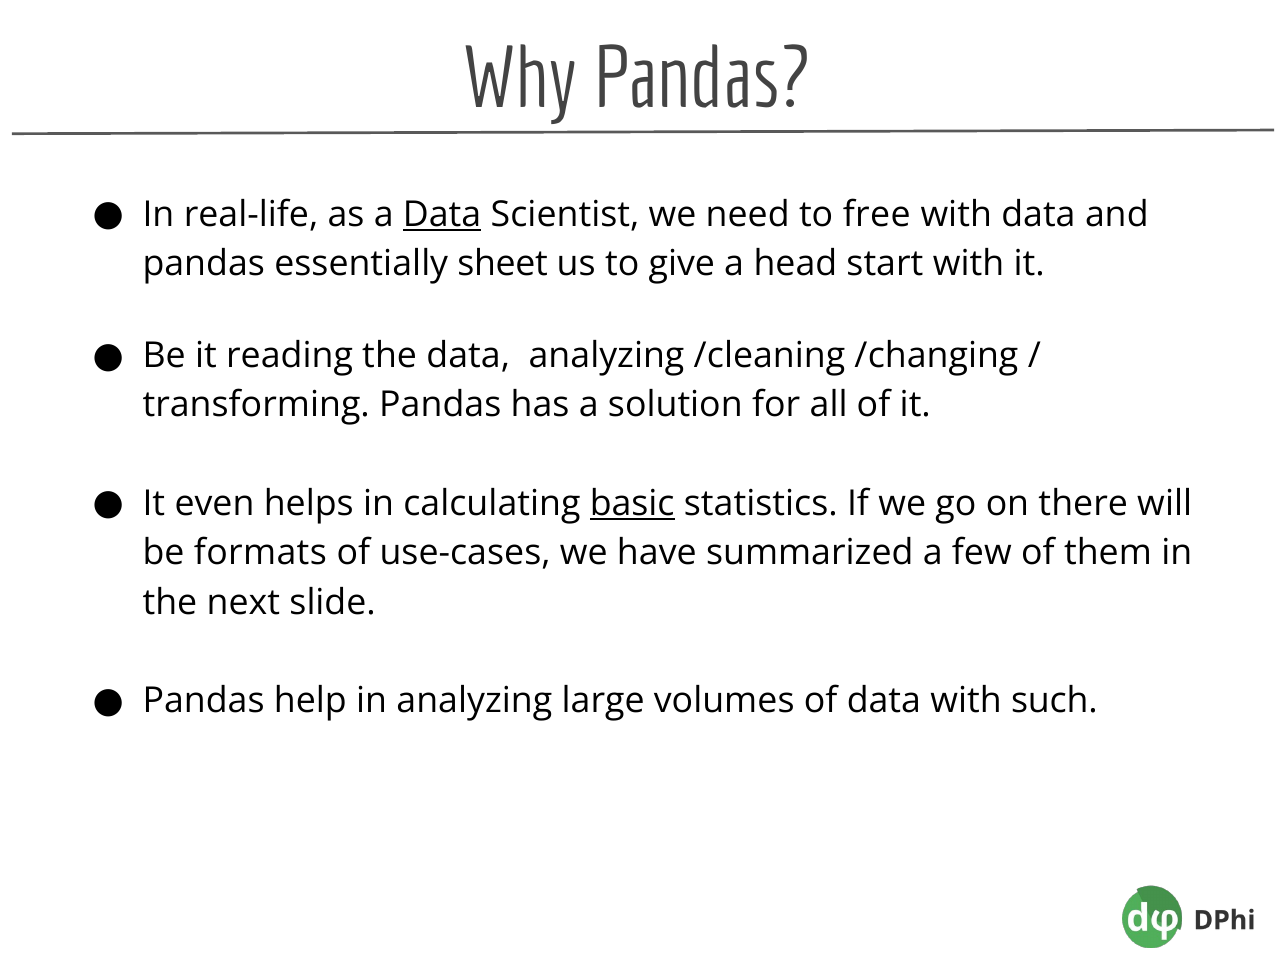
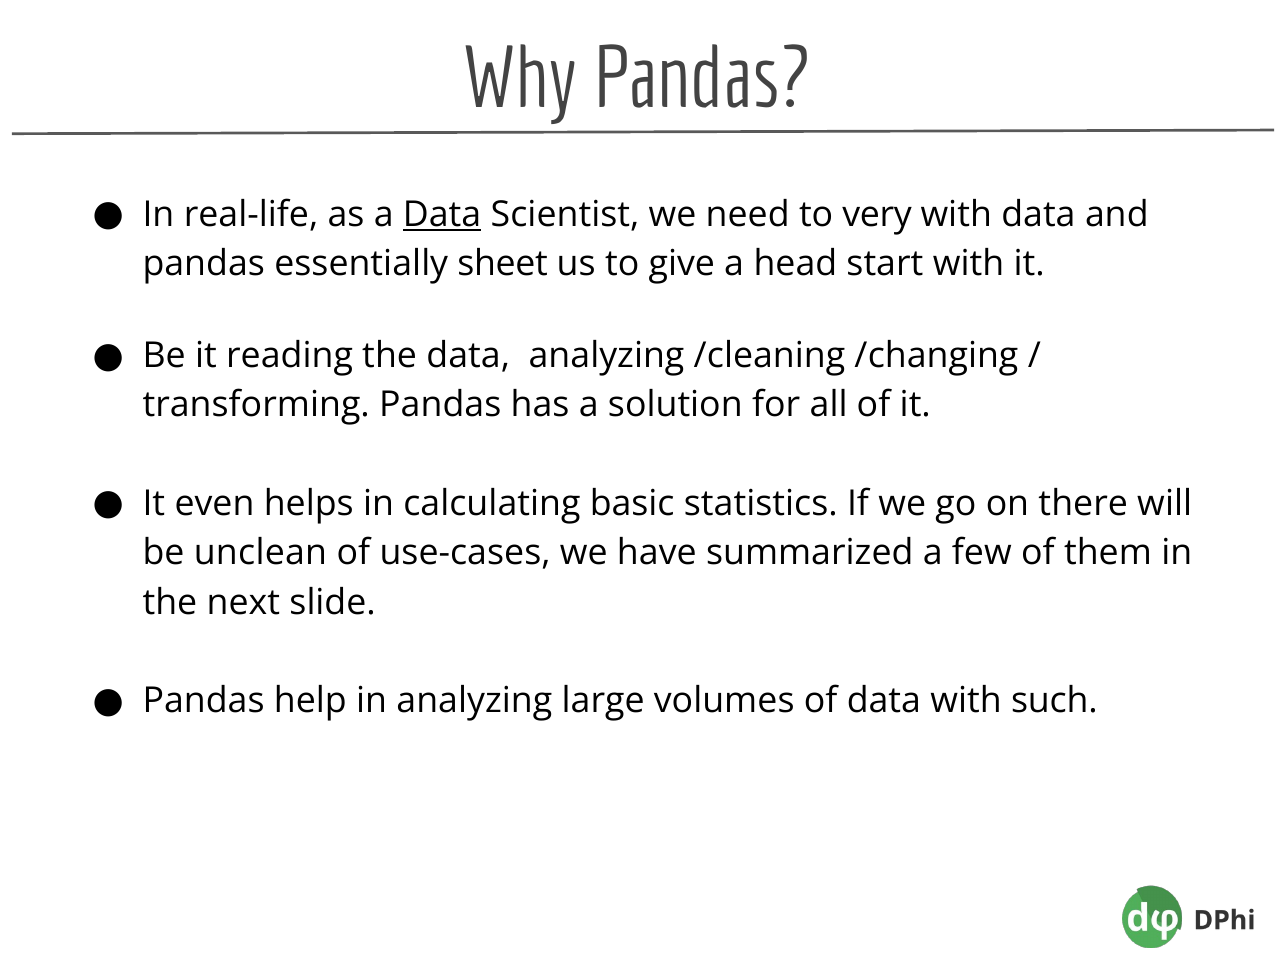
free: free -> very
basic underline: present -> none
formats: formats -> unclean
